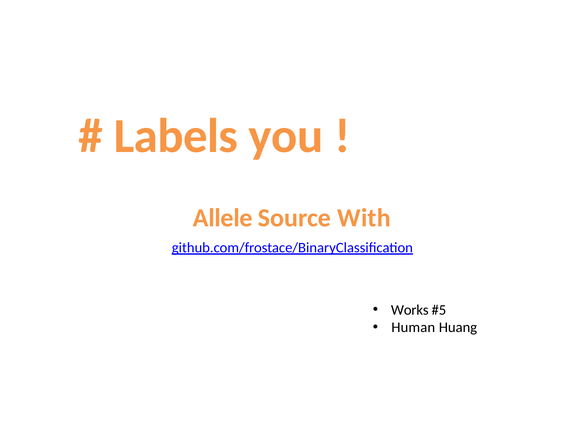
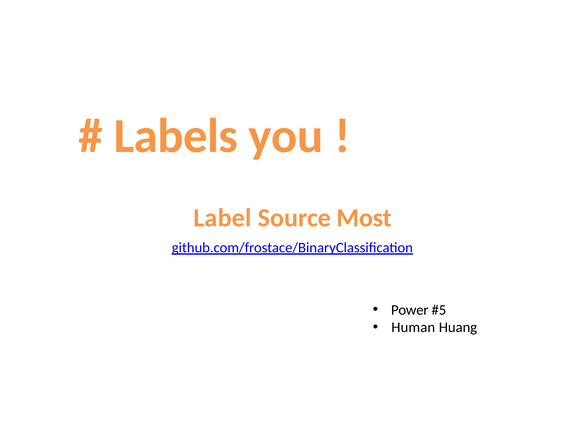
Allele: Allele -> Label
With: With -> Most
Works: Works -> Power
